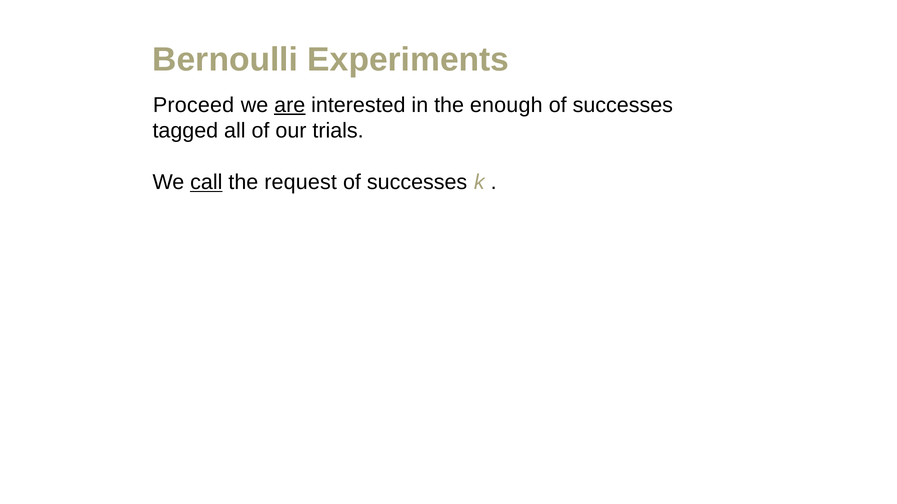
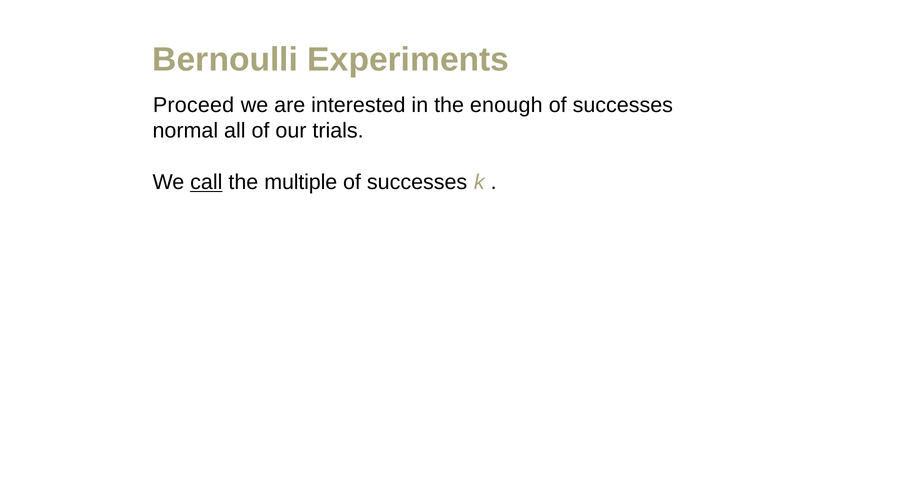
are underline: present -> none
tagged: tagged -> normal
request: request -> multiple
